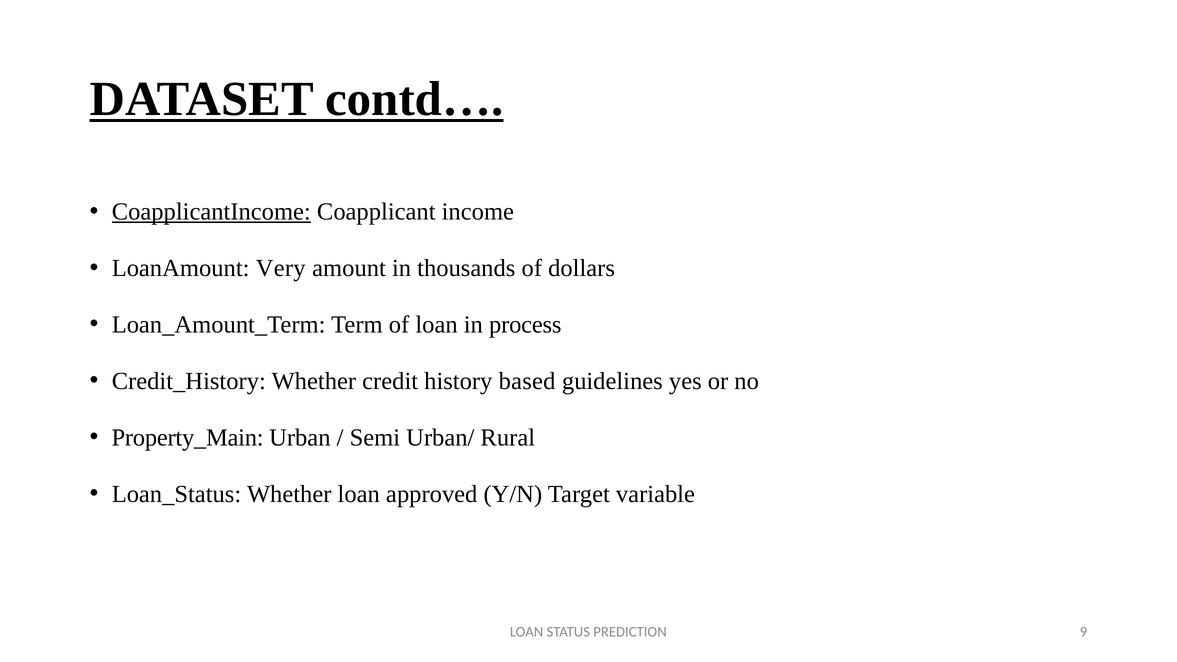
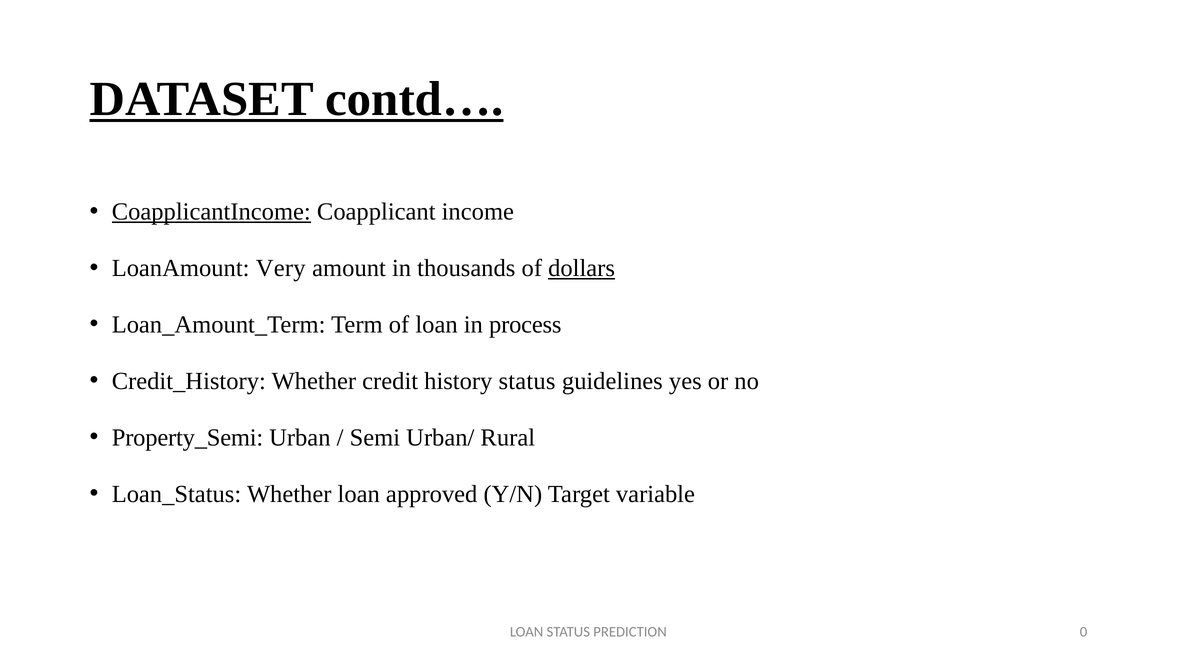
dollars underline: none -> present
history based: based -> status
Property_Main: Property_Main -> Property_Semi
9: 9 -> 0
